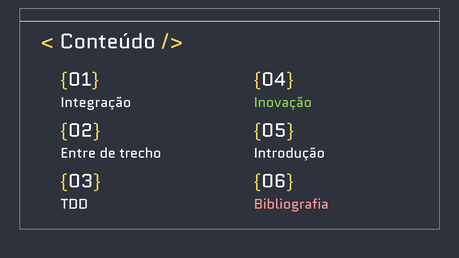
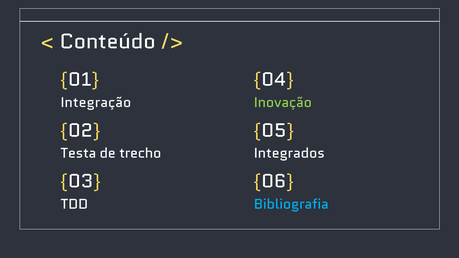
Entre: Entre -> Testa
Introdução: Introdução -> Integrados
Bibliografia colour: pink -> light blue
